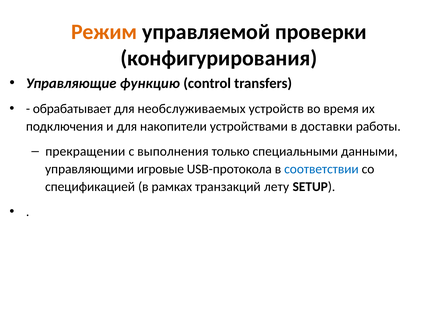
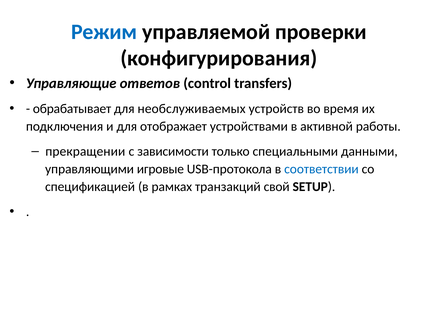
Режим colour: orange -> blue
функцию: функцию -> ответов
накопители: накопители -> отображает
доставки: доставки -> активной
выполнения: выполнения -> зависимости
лету: лету -> свой
